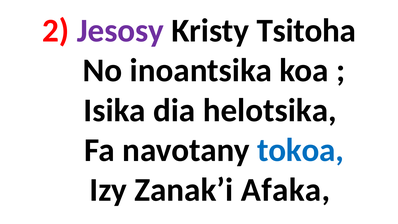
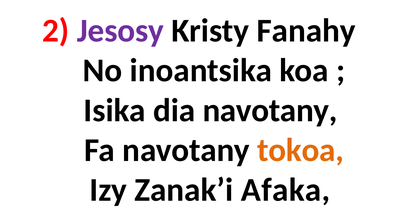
Tsitoha: Tsitoha -> Fanahy
dia helotsika: helotsika -> navotany
tokoa colour: blue -> orange
